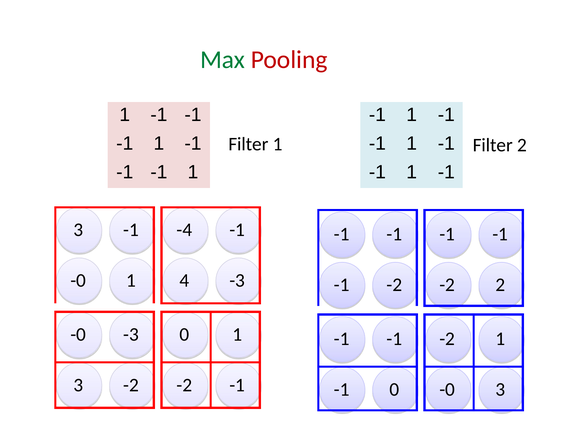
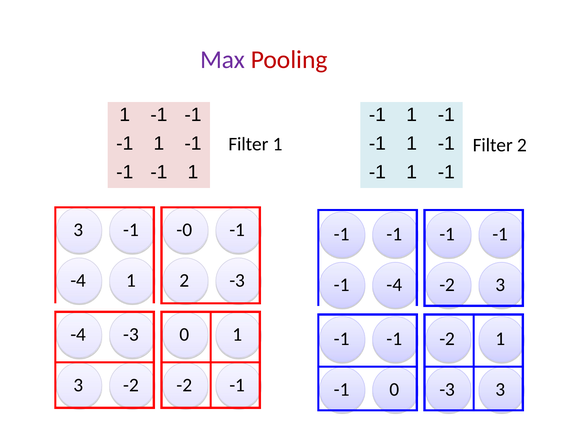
Max colour: green -> purple
-4: -4 -> -0
-0 at (78, 280): -0 -> -4
1 4: 4 -> 2
-2 at (394, 285): -2 -> -4
-2 2: 2 -> 3
-0 at (78, 334): -0 -> -4
0 -0: -0 -> -3
